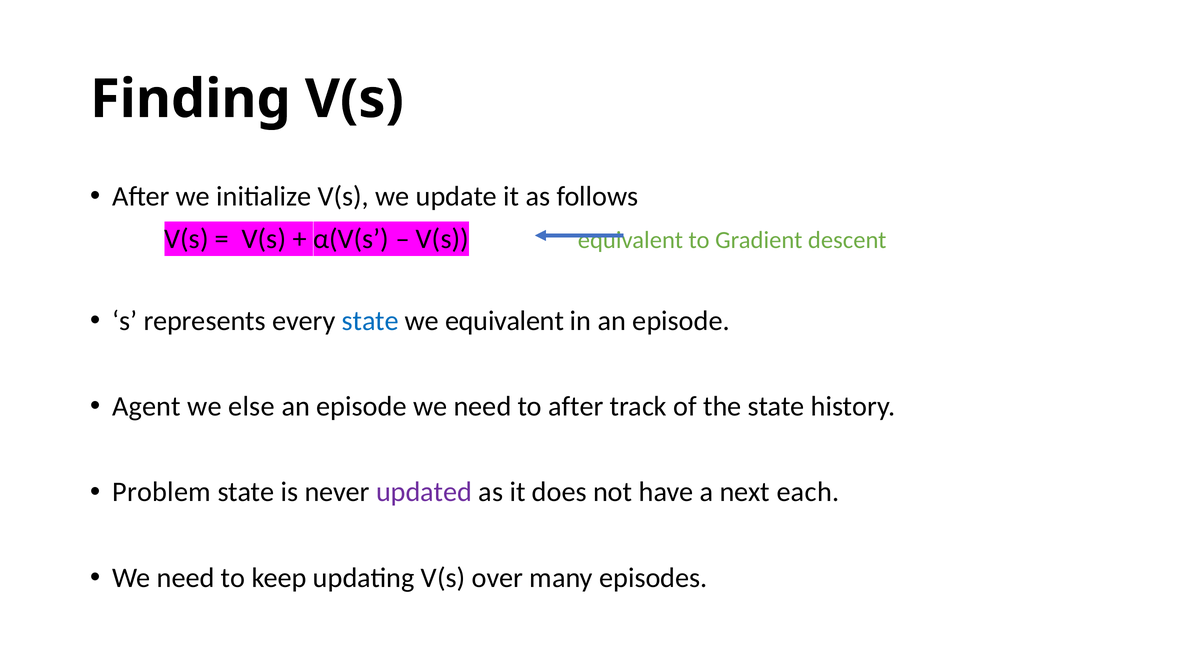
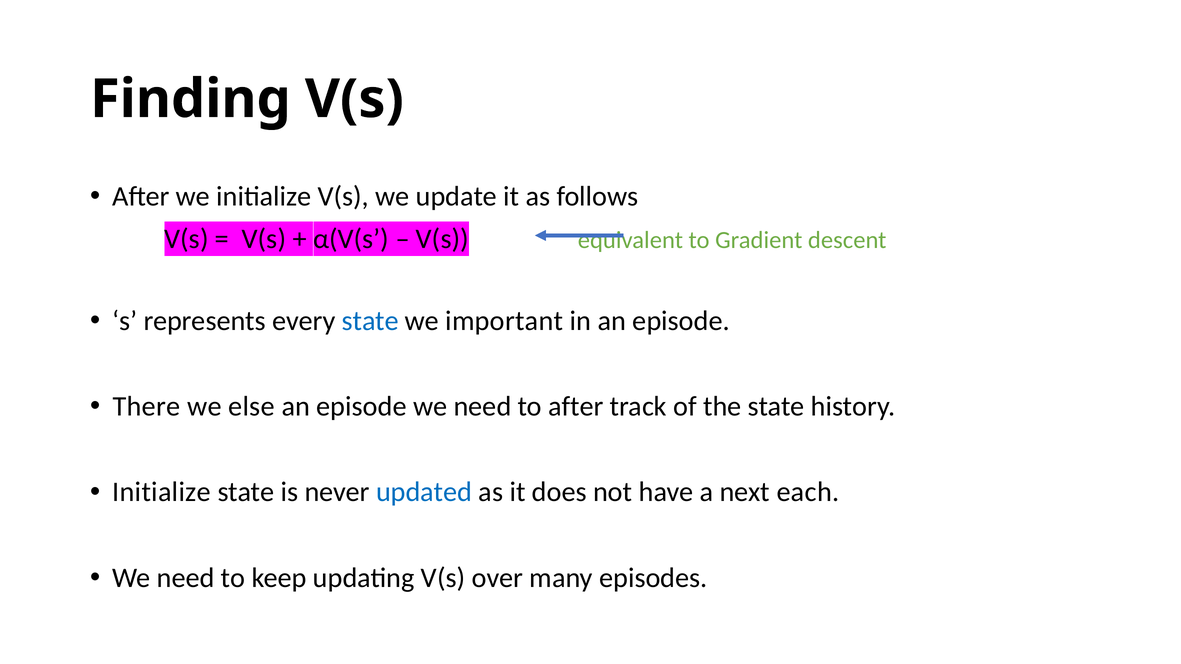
we equivalent: equivalent -> important
Agent: Agent -> There
Problem at (162, 492): Problem -> Initialize
updated colour: purple -> blue
